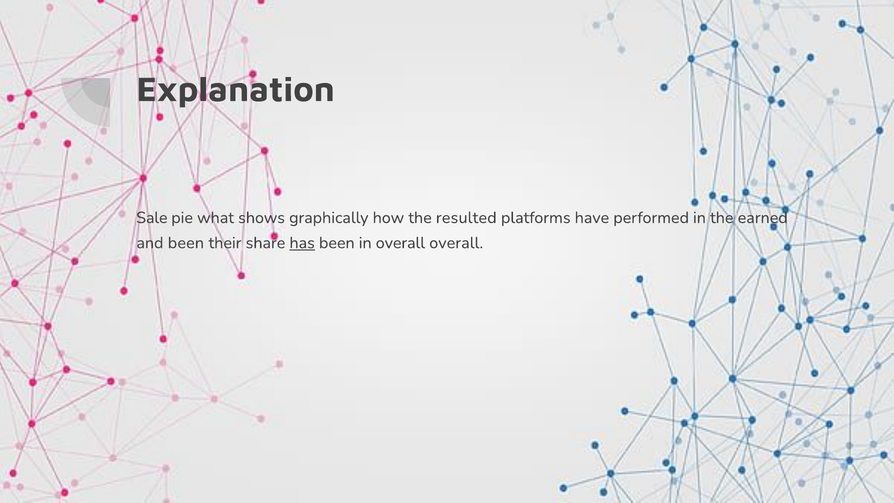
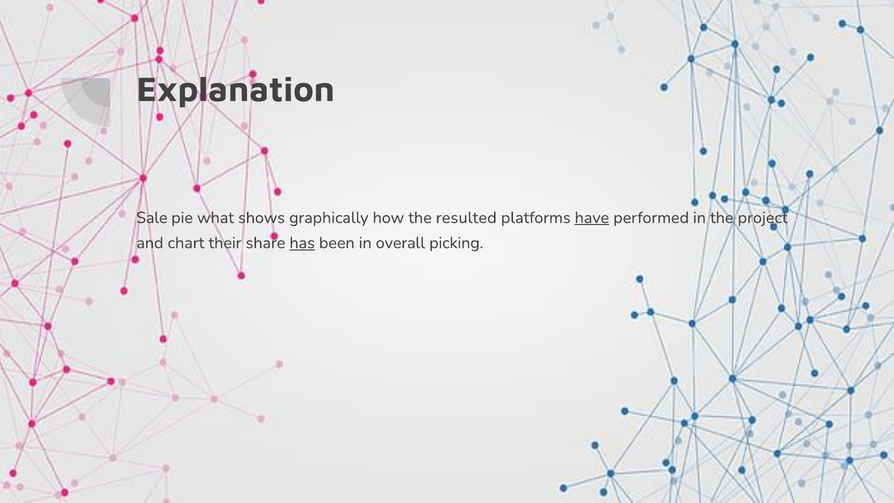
have underline: none -> present
earned: earned -> project
and been: been -> chart
overall overall: overall -> picking
